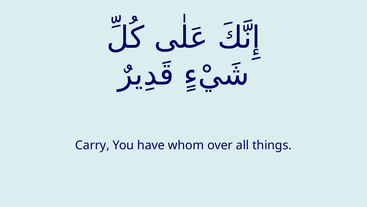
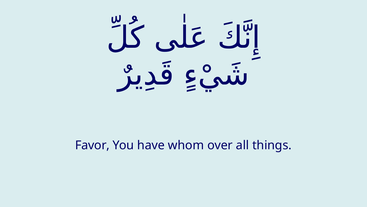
Carry: Carry -> Favor
